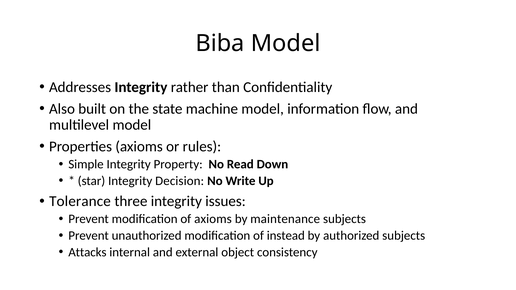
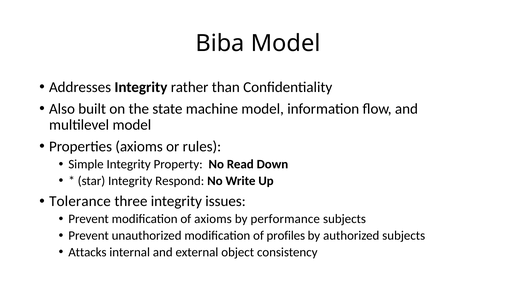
Decision: Decision -> Respond
maintenance: maintenance -> performance
instead: instead -> profiles
